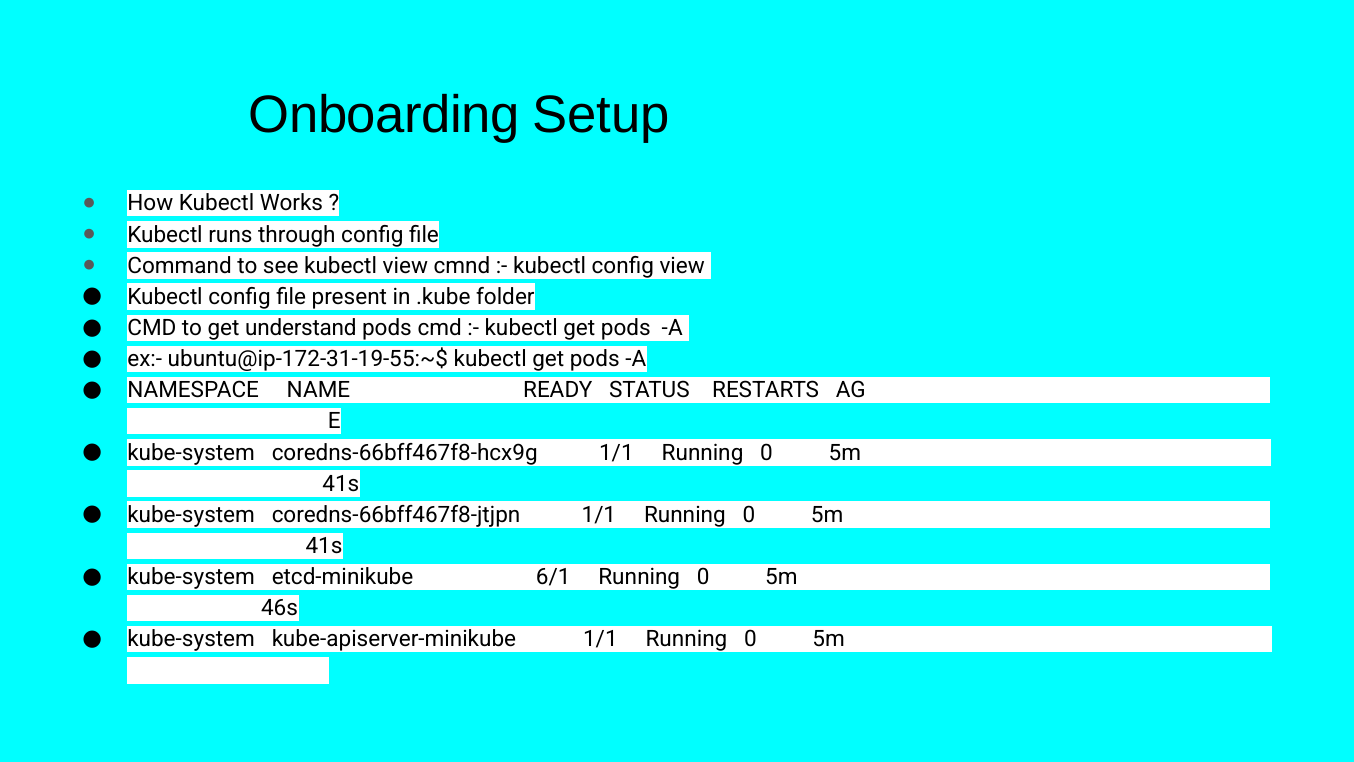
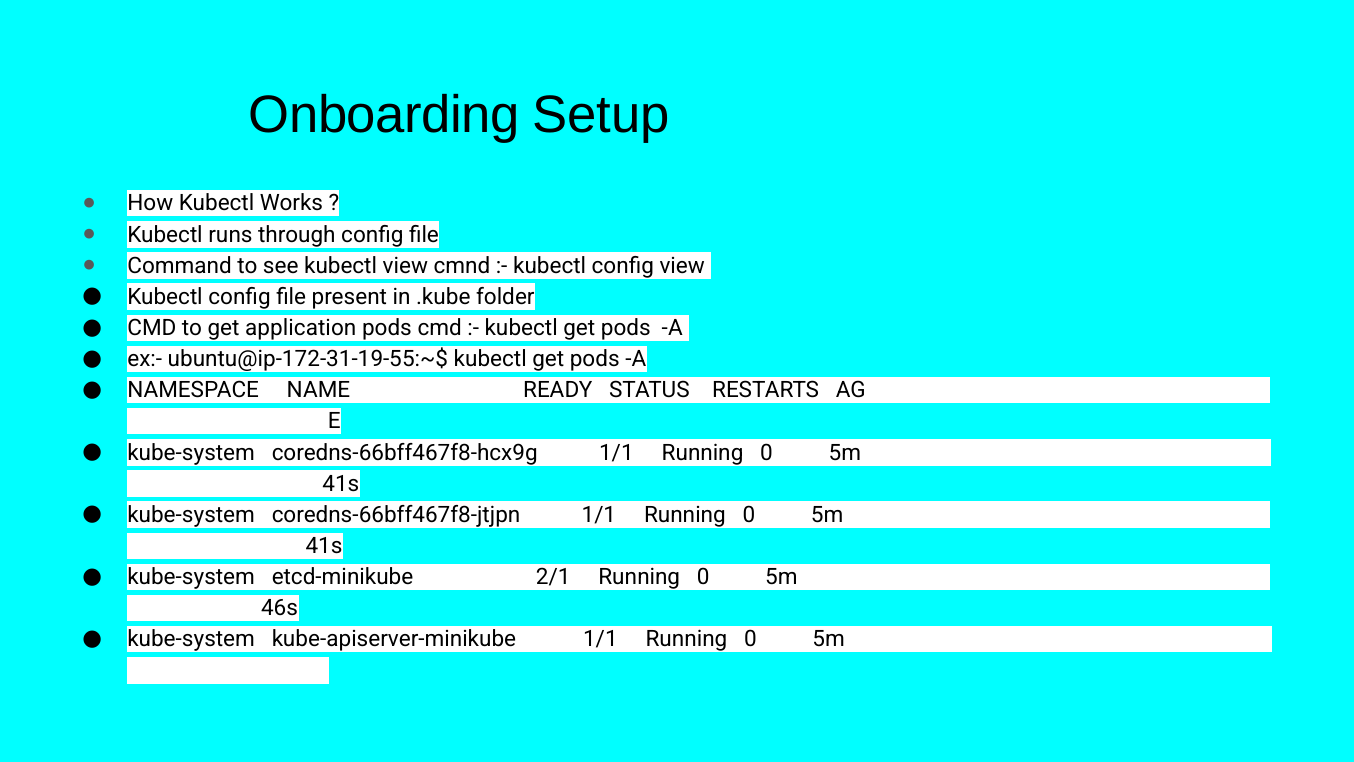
understand: understand -> application
6/1: 6/1 -> 2/1
